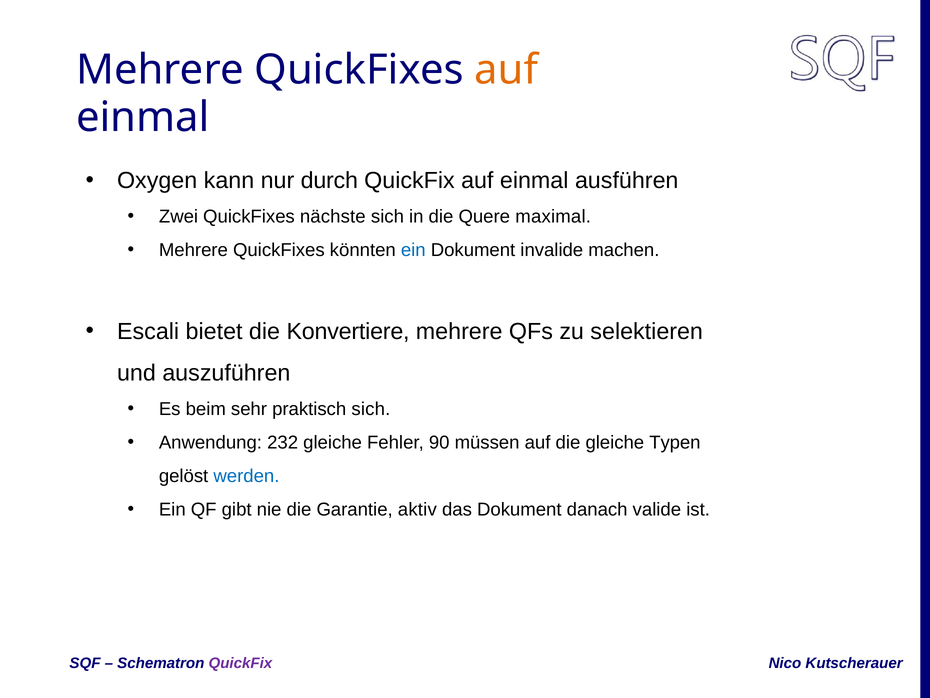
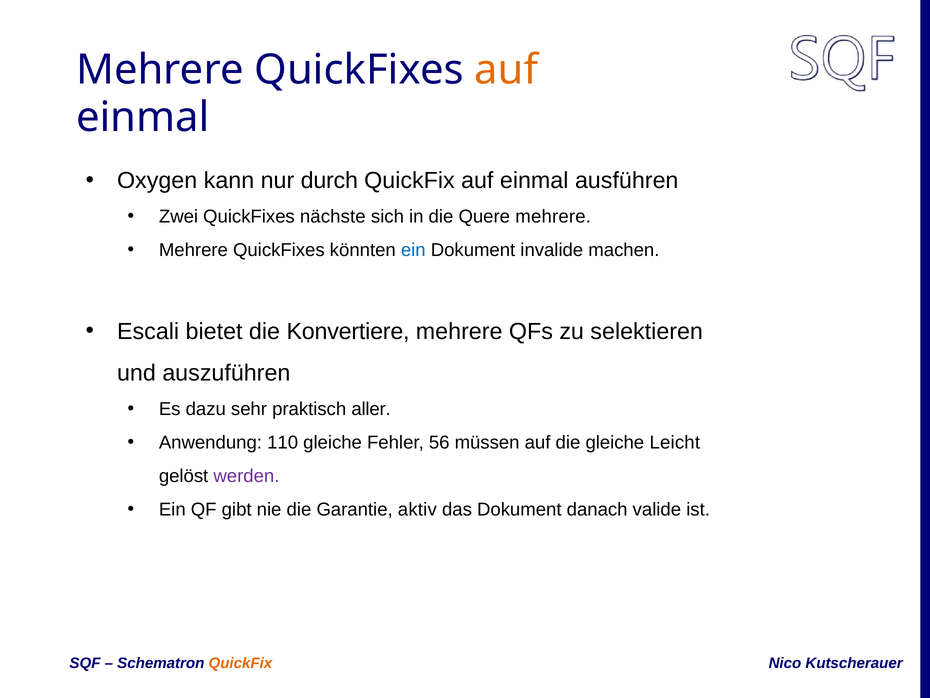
Quere maximal: maximal -> mehrere
beim: beim -> dazu
praktisch sich: sich -> aller
232: 232 -> 110
90: 90 -> 56
Typen: Typen -> Leicht
werden colour: blue -> purple
QuickFix at (240, 663) colour: purple -> orange
